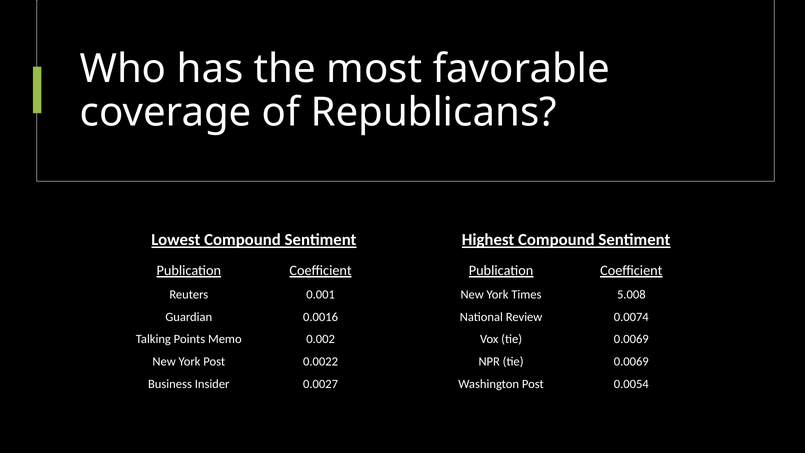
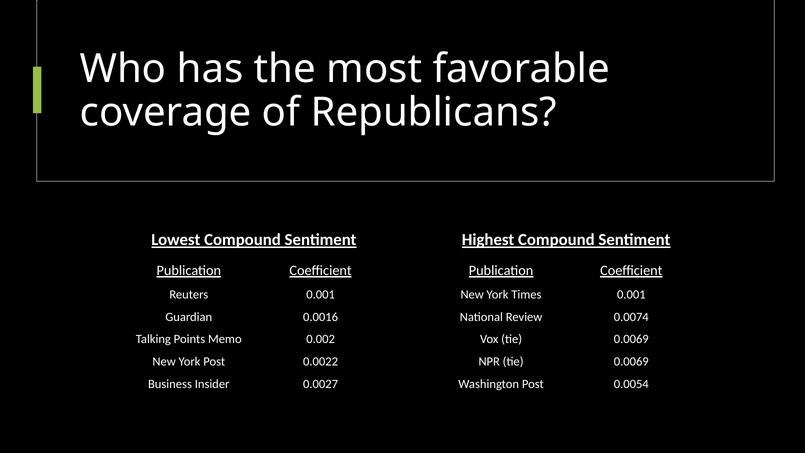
Times 5.008: 5.008 -> 0.001
